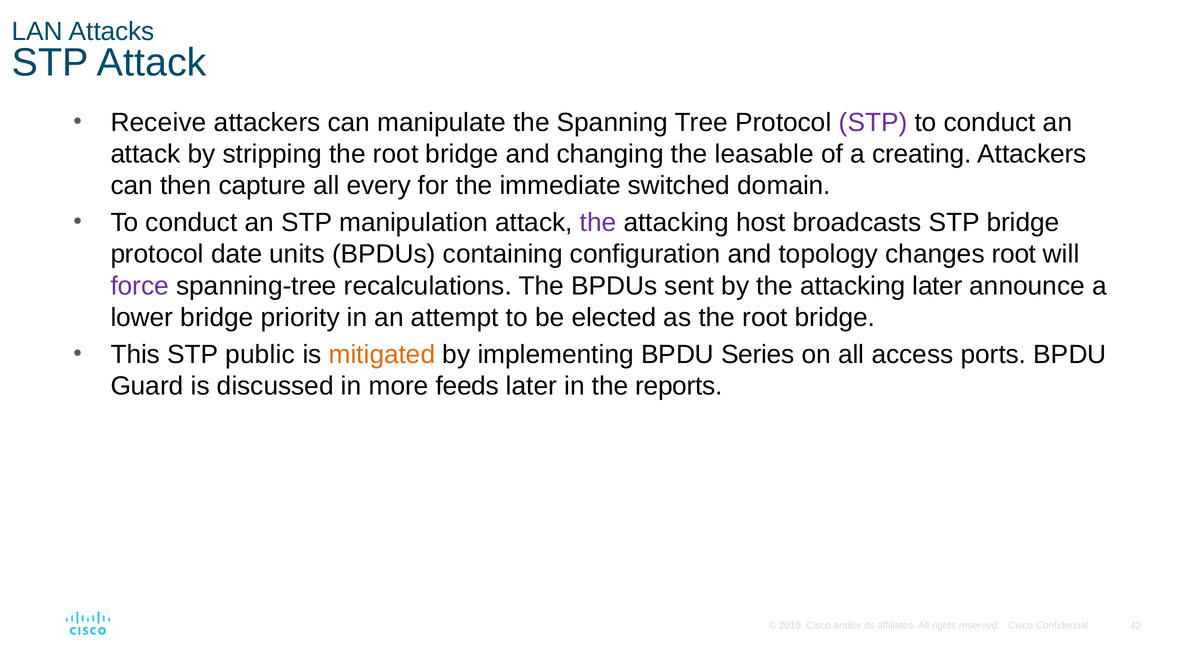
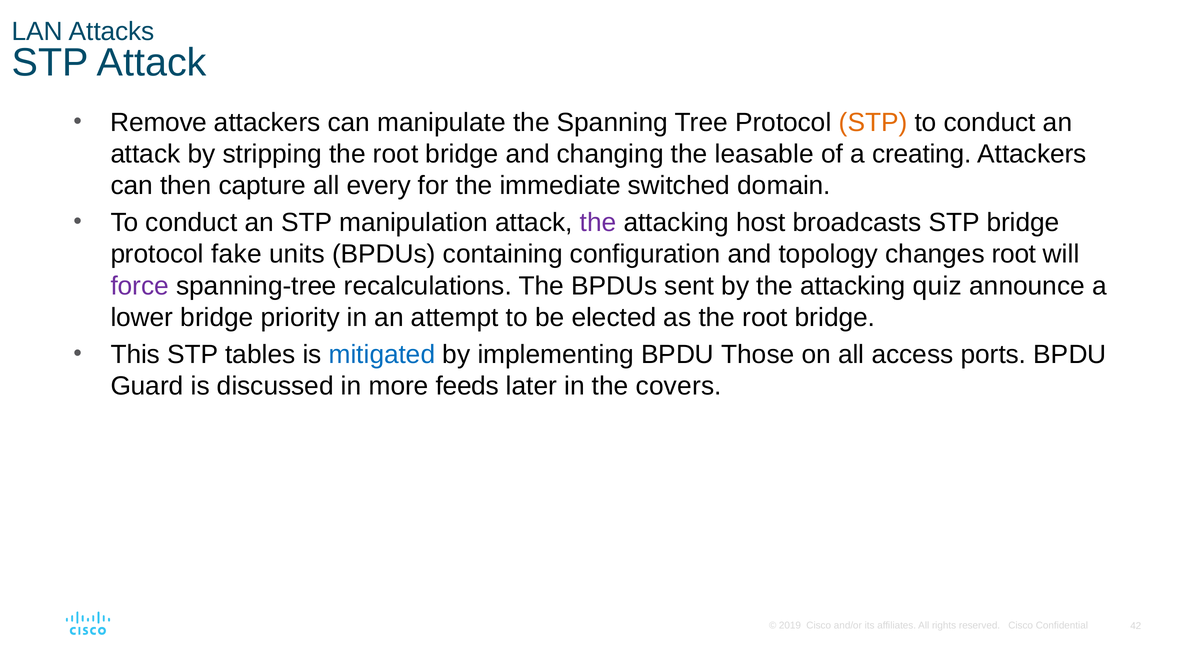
Receive: Receive -> Remove
STP at (873, 123) colour: purple -> orange
date: date -> fake
attacking later: later -> quiz
public: public -> tables
mitigated colour: orange -> blue
Series: Series -> Those
reports: reports -> covers
